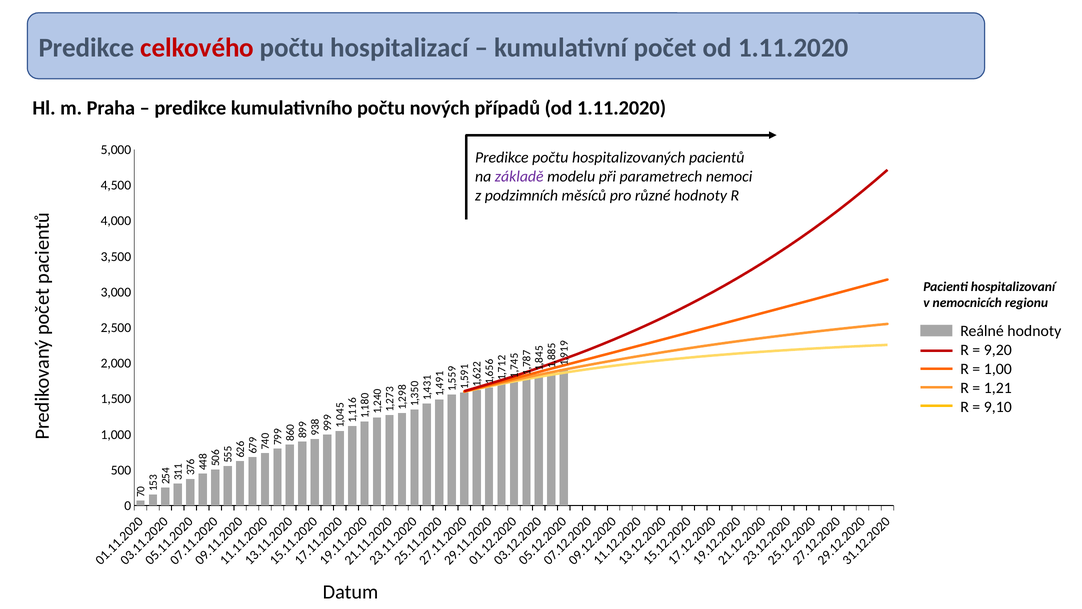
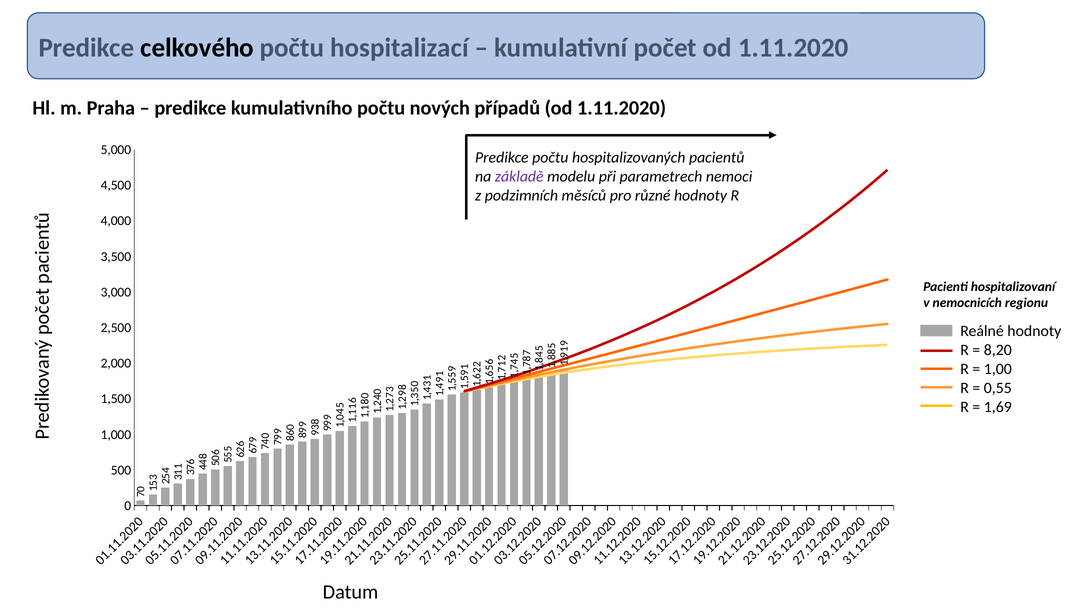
celkového colour: red -> black
9,20: 9,20 -> 8,20
1,21: 1,21 -> 0,55
9,10: 9,10 -> 1,69
